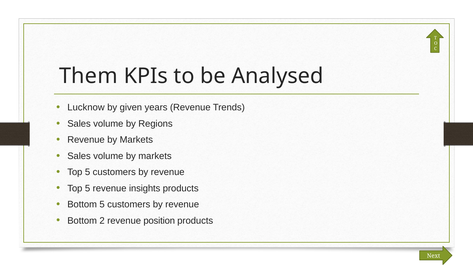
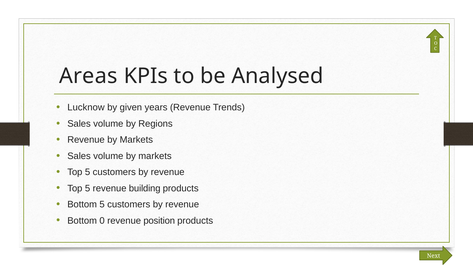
Them: Them -> Areas
insights: insights -> building
2: 2 -> 0
